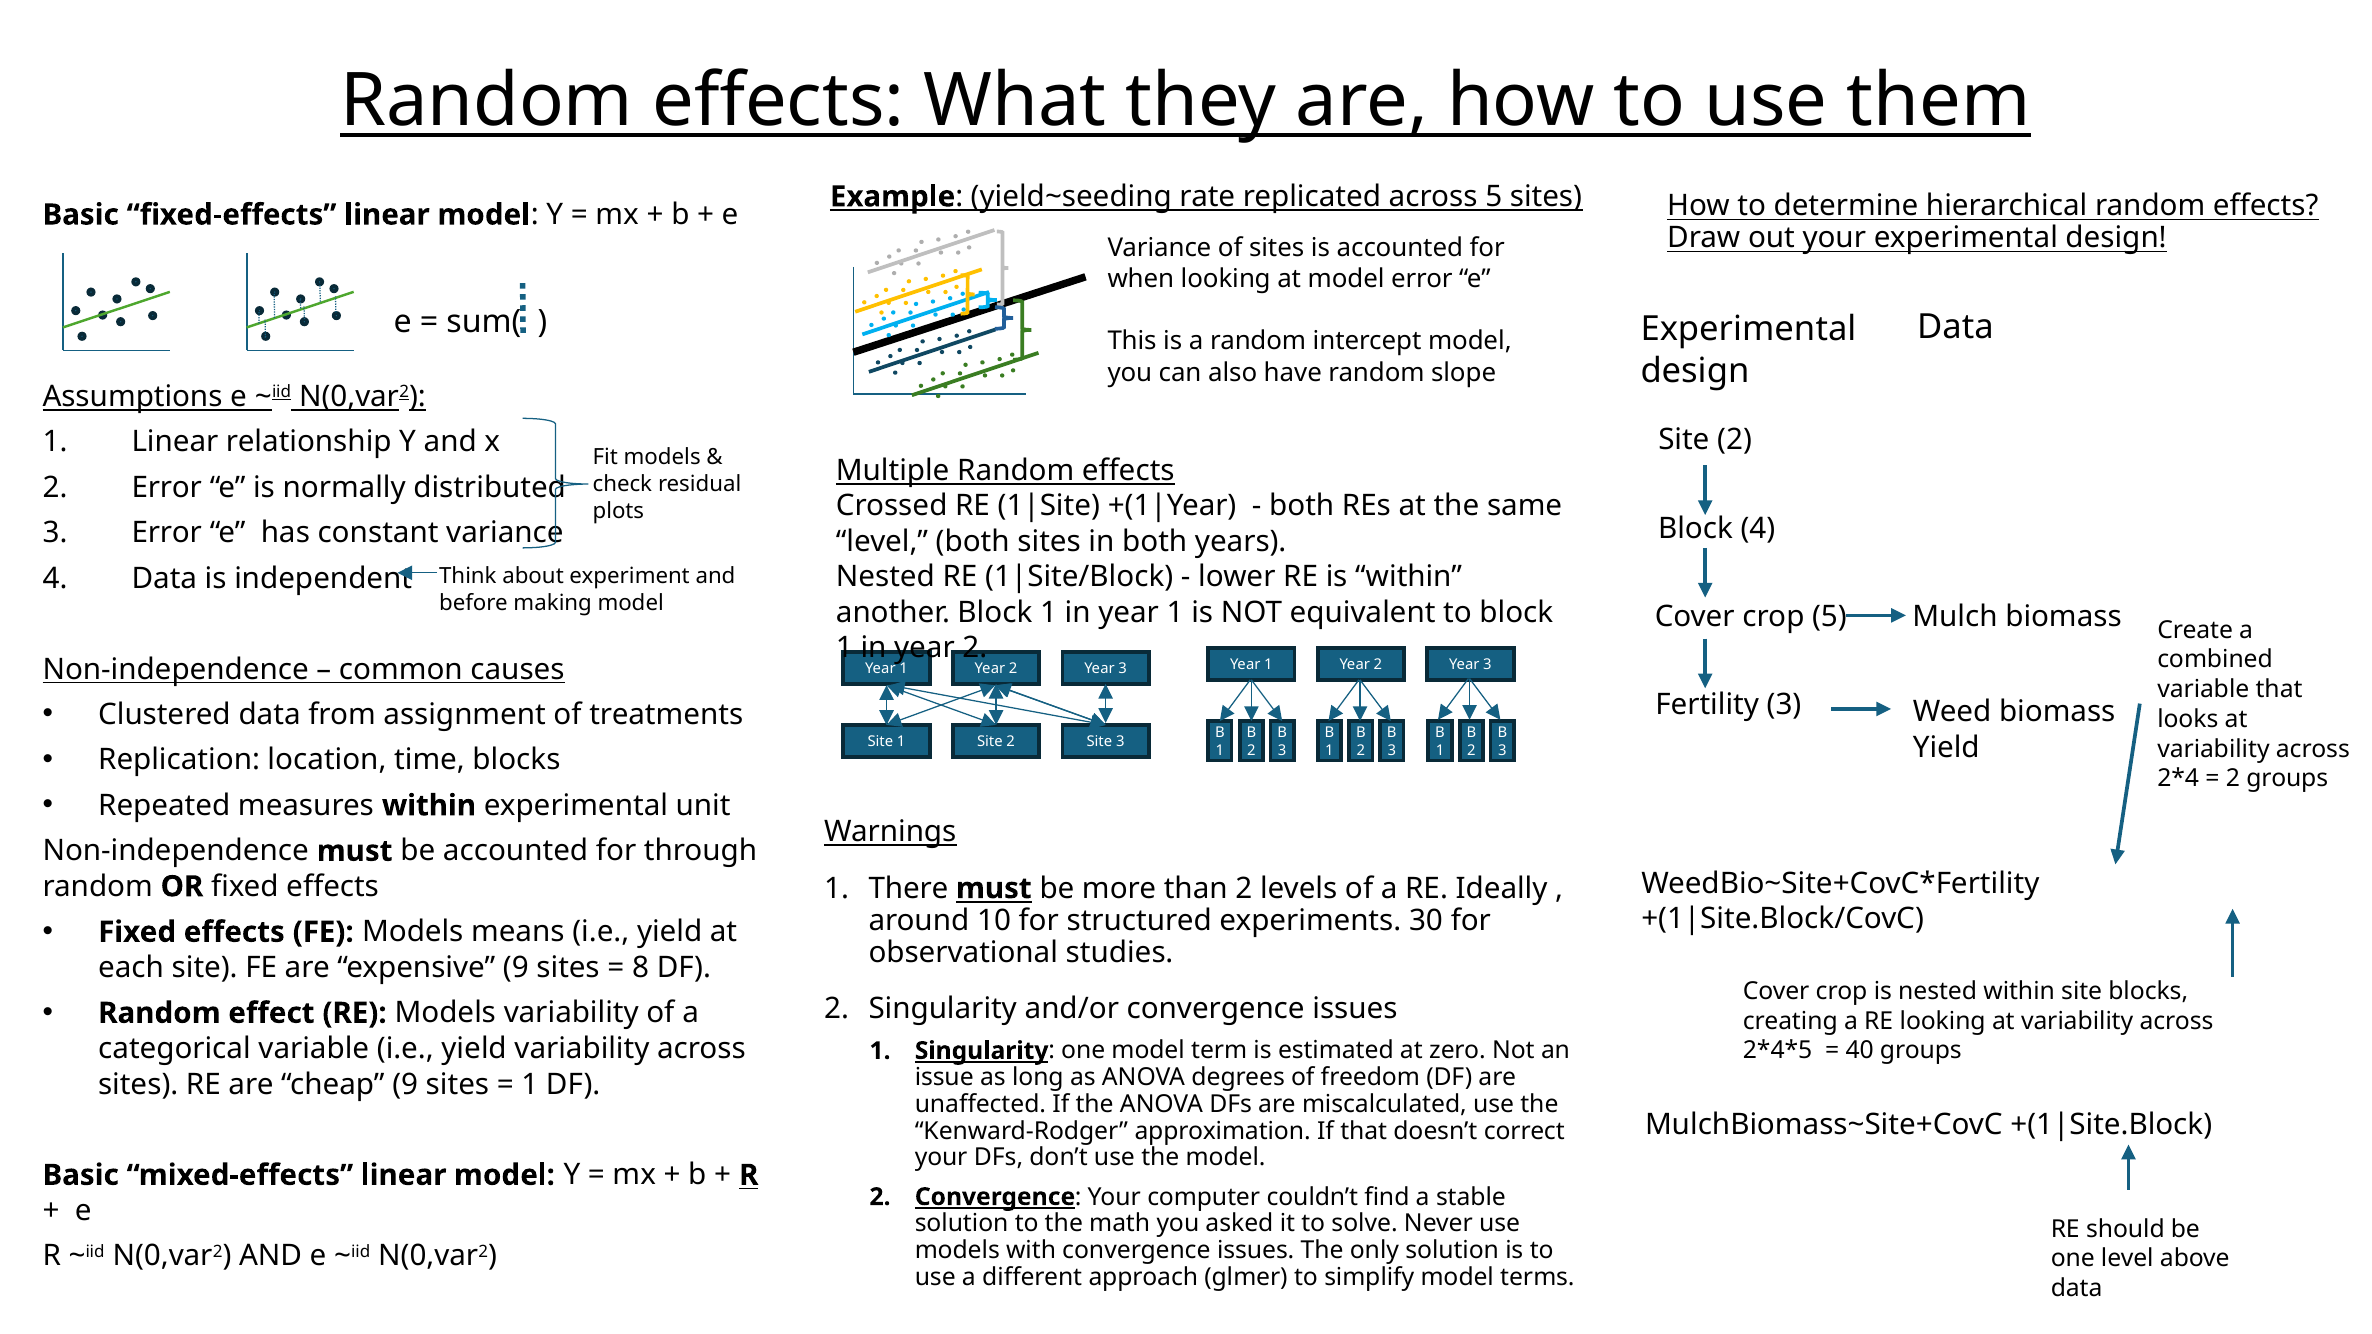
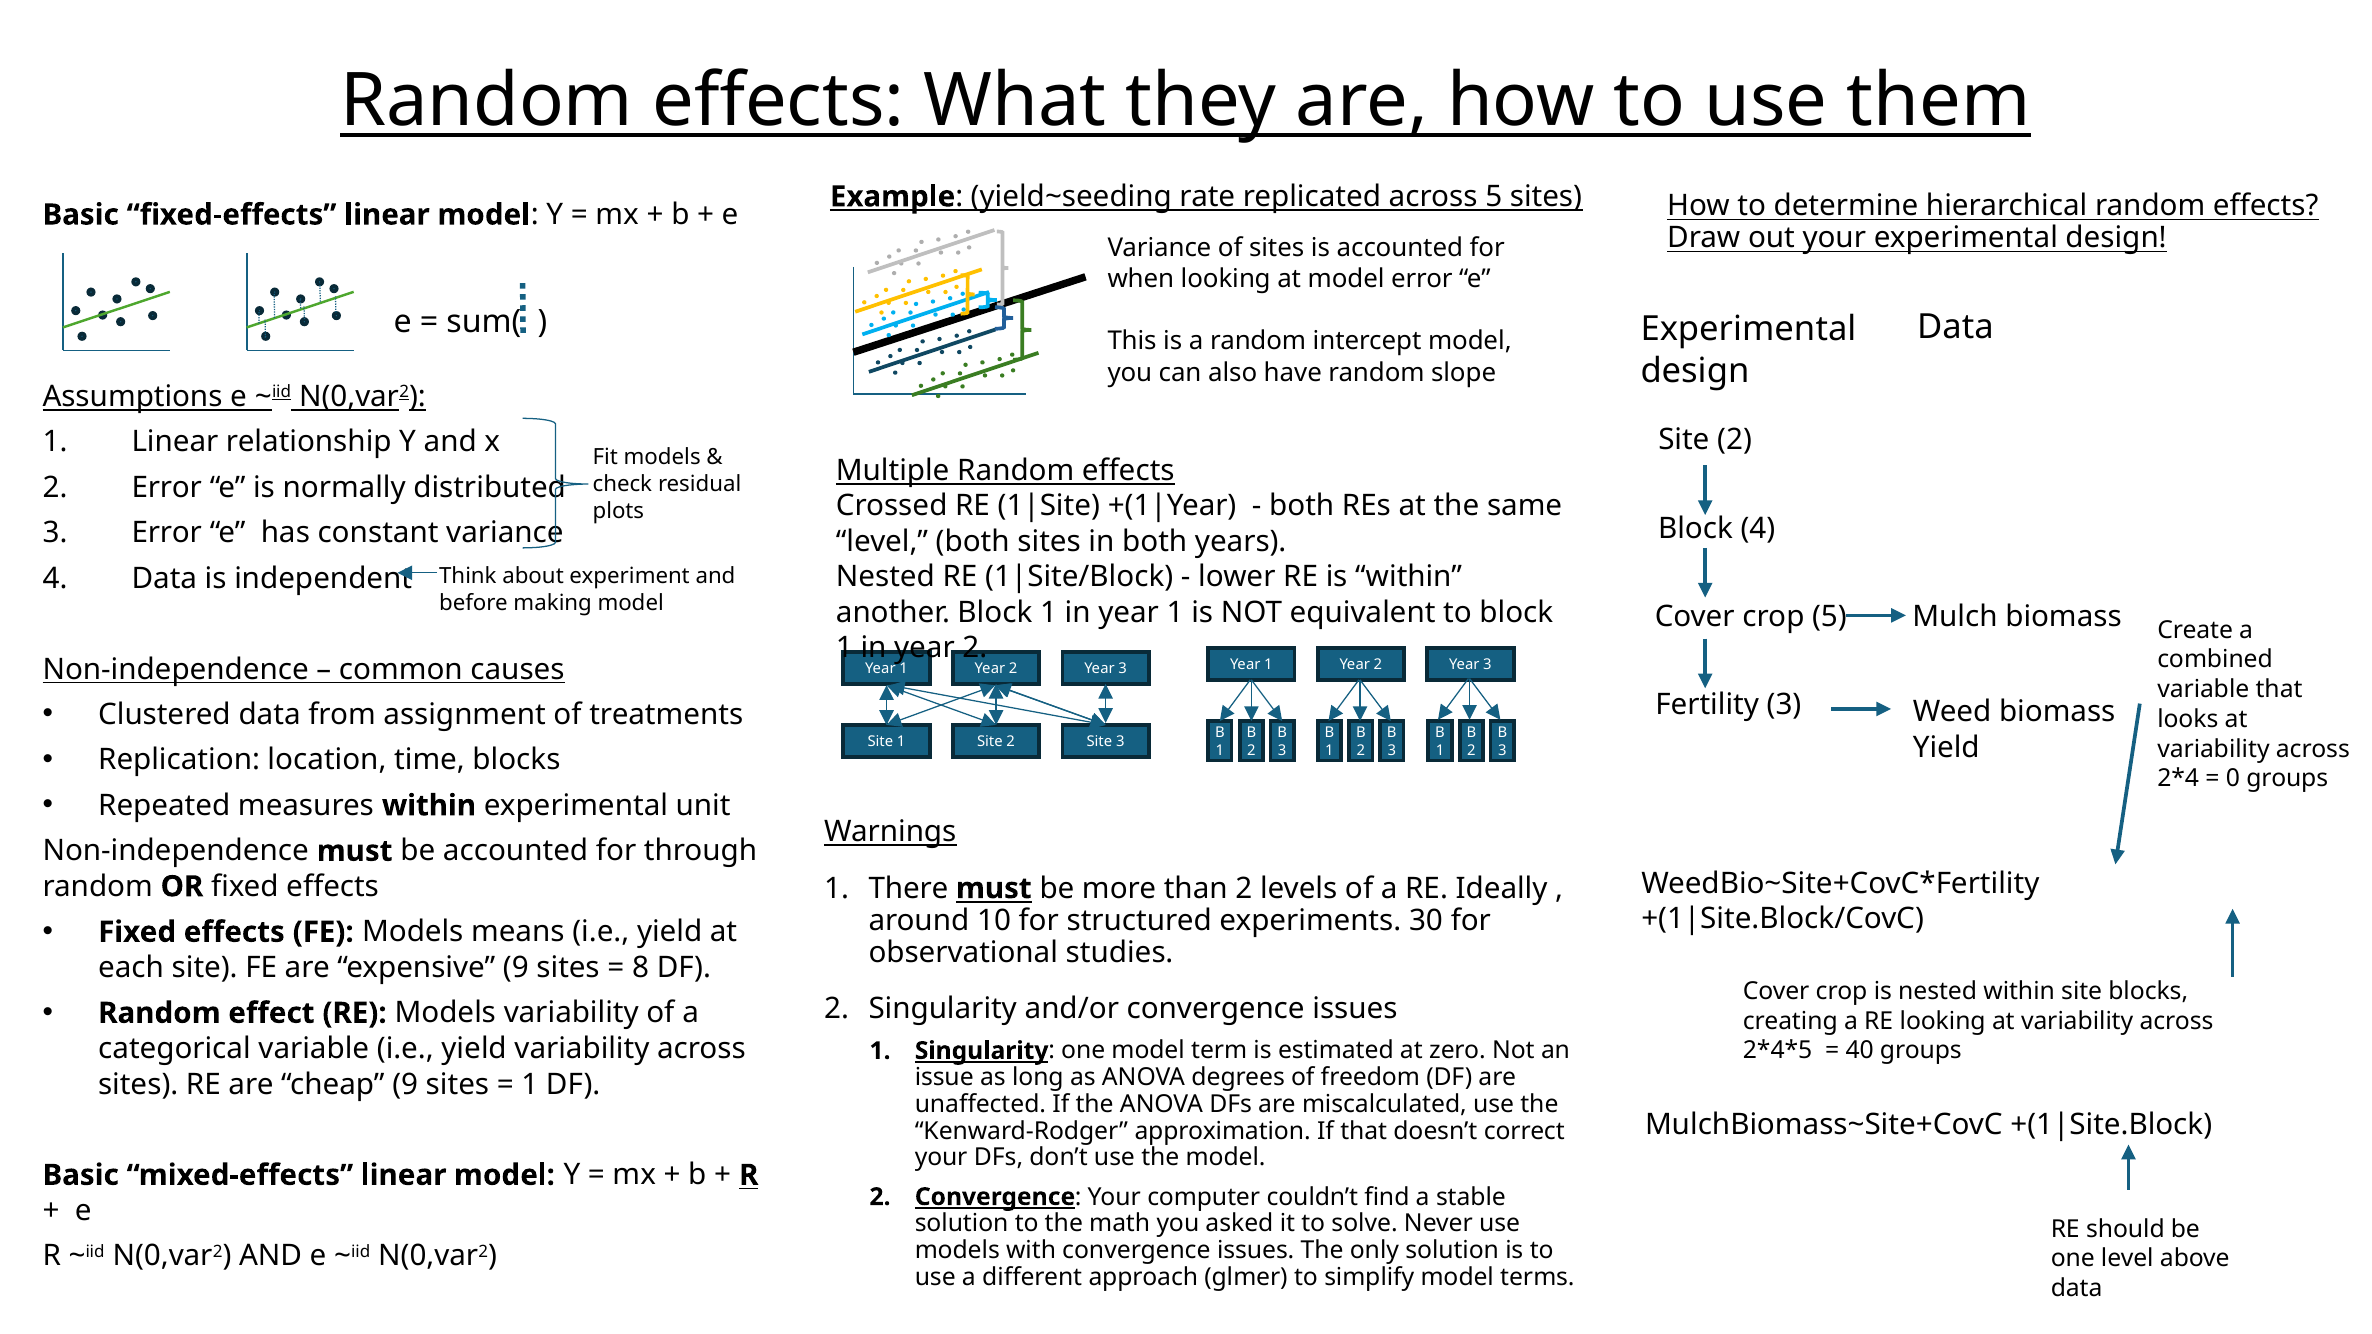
2 at (2233, 779): 2 -> 0
